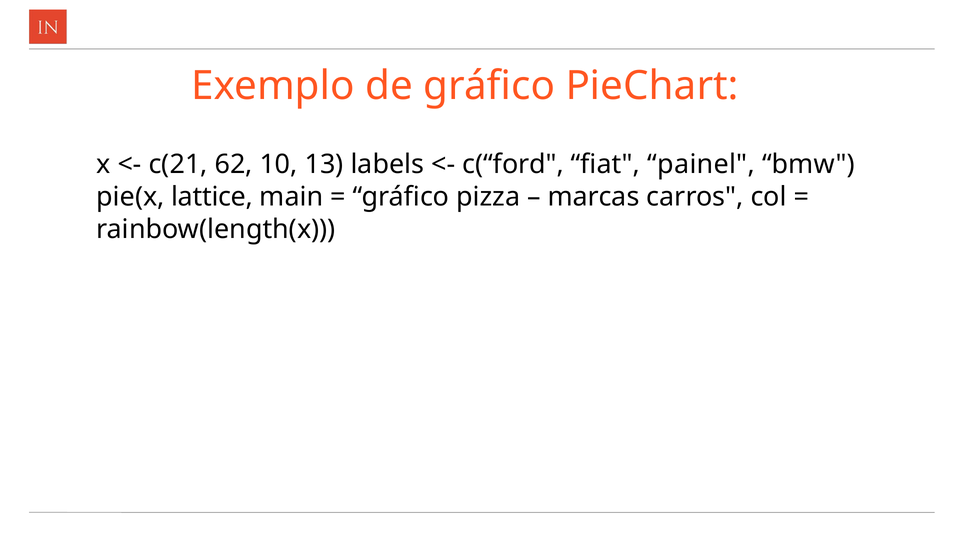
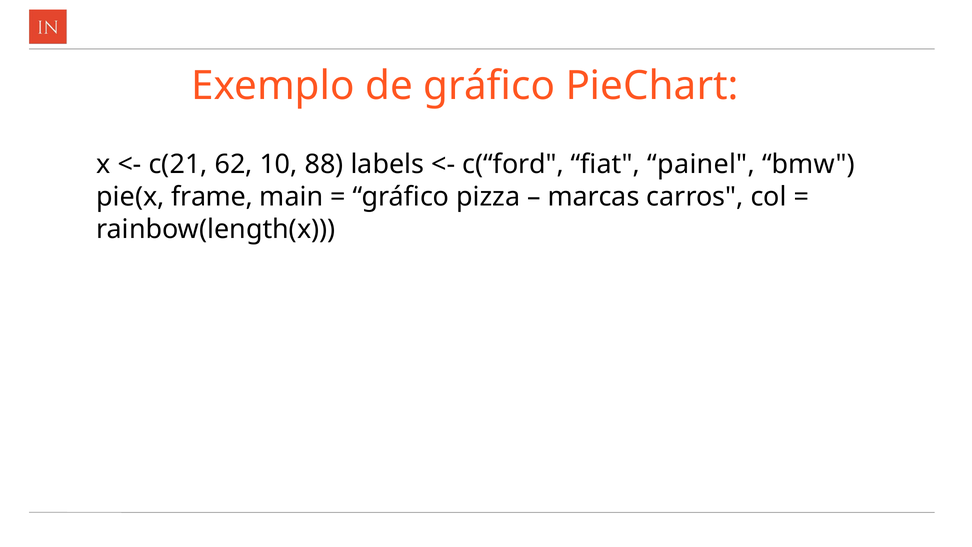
13: 13 -> 88
lattice: lattice -> frame
